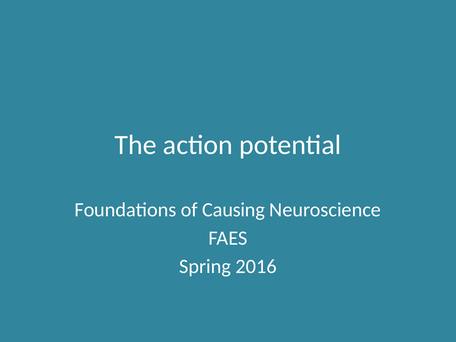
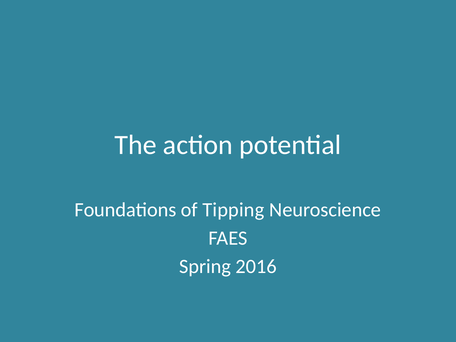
Causing: Causing -> Tipping
